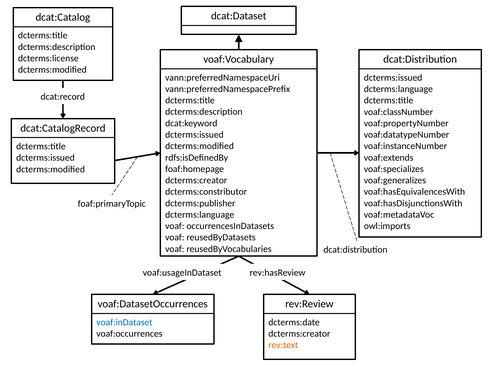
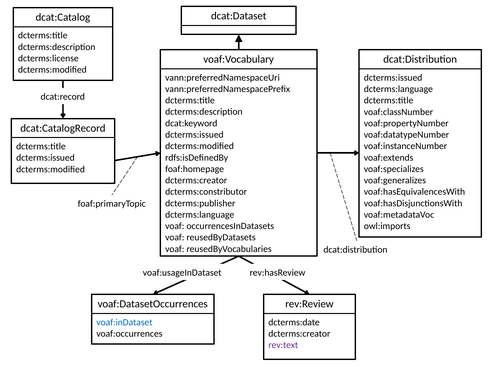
rev:text colour: orange -> purple
